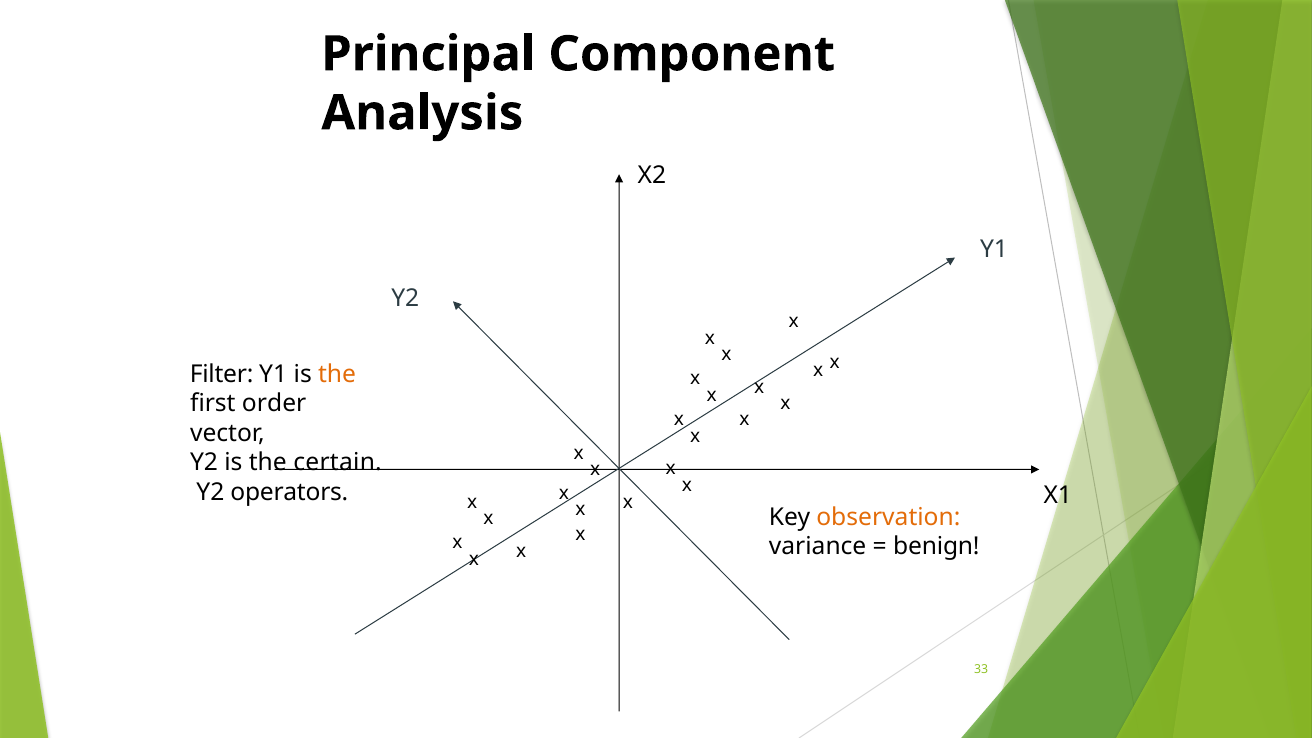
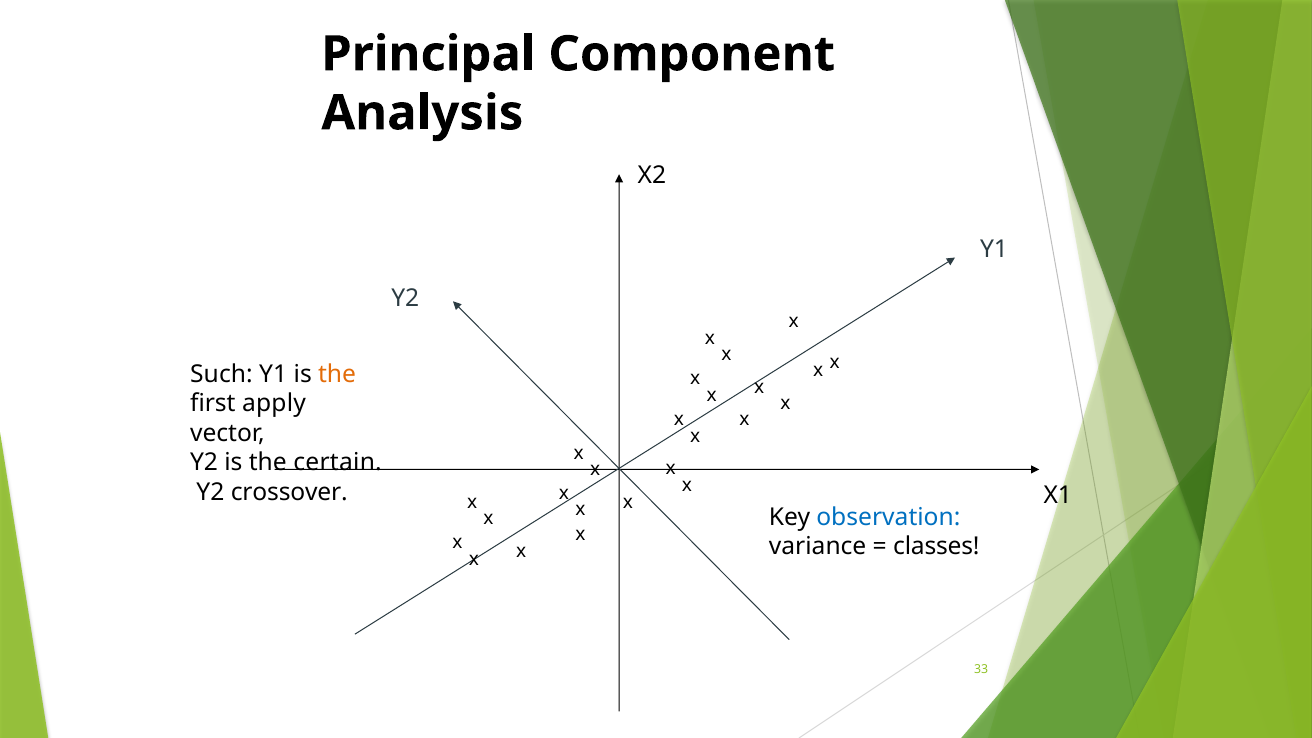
Filter: Filter -> Such
order: order -> apply
operators: operators -> crossover
observation colour: orange -> blue
benign: benign -> classes
